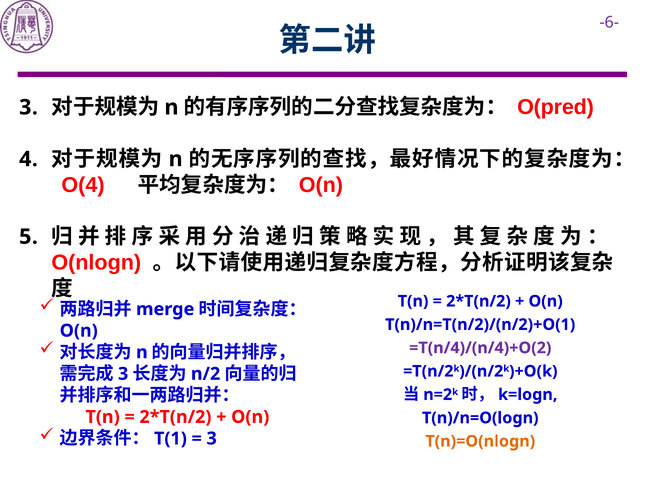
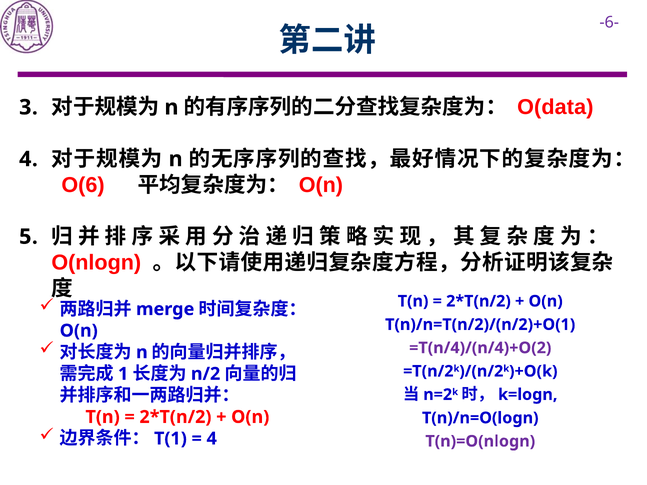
O(pred: O(pred -> O(data
O(4: O(4 -> O(6
3 at (123, 374): 3 -> 1
3 at (212, 439): 3 -> 4
T(n)=O(nlogn colour: orange -> purple
